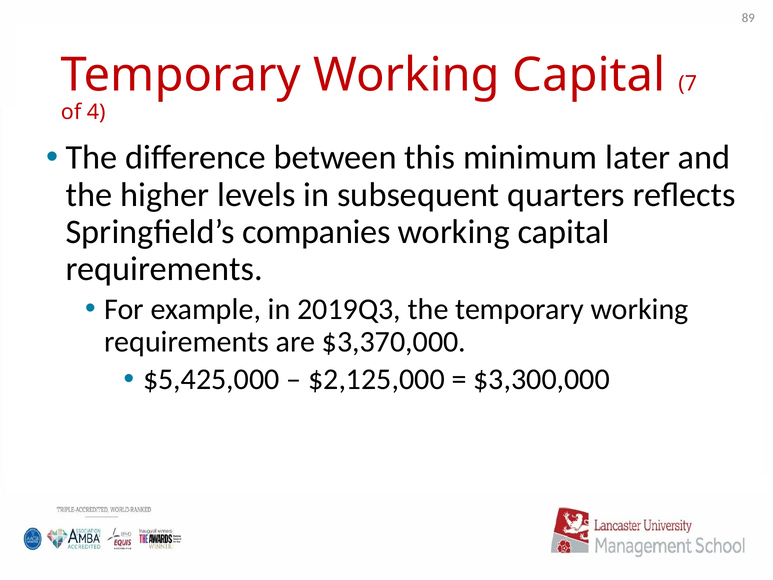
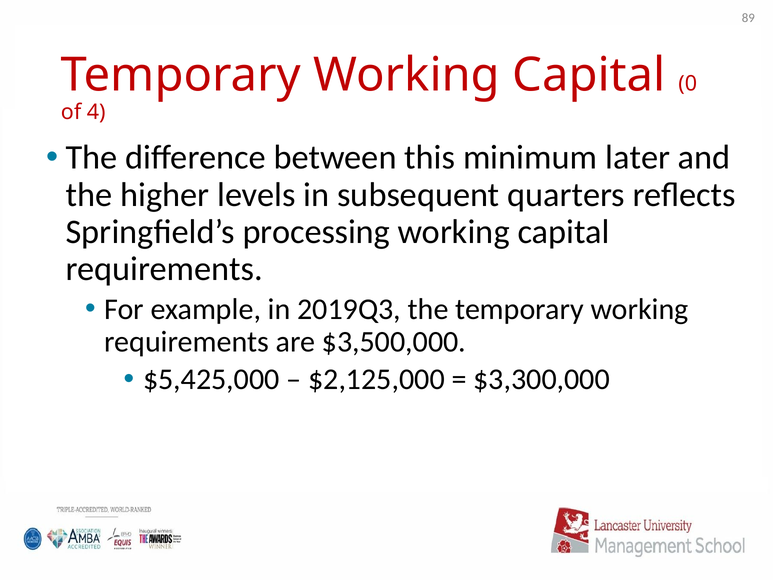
7: 7 -> 0
companies: companies -> processing
$3,370,000: $3,370,000 -> $3,500,000
